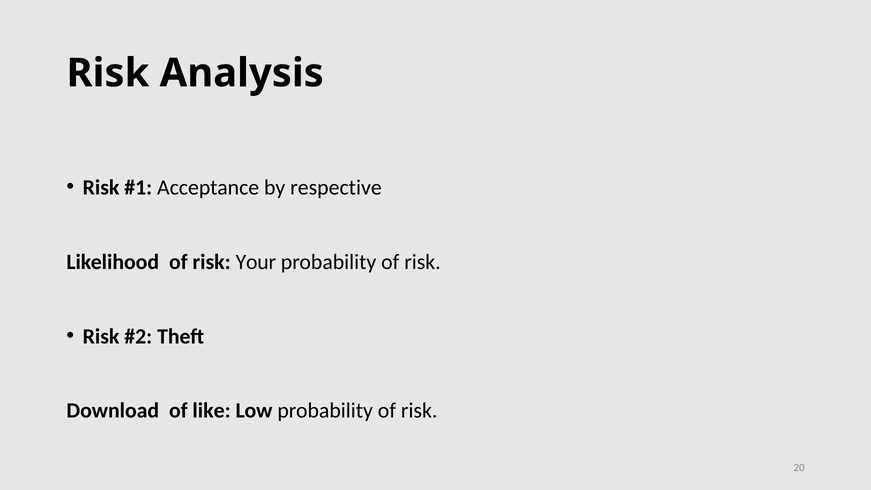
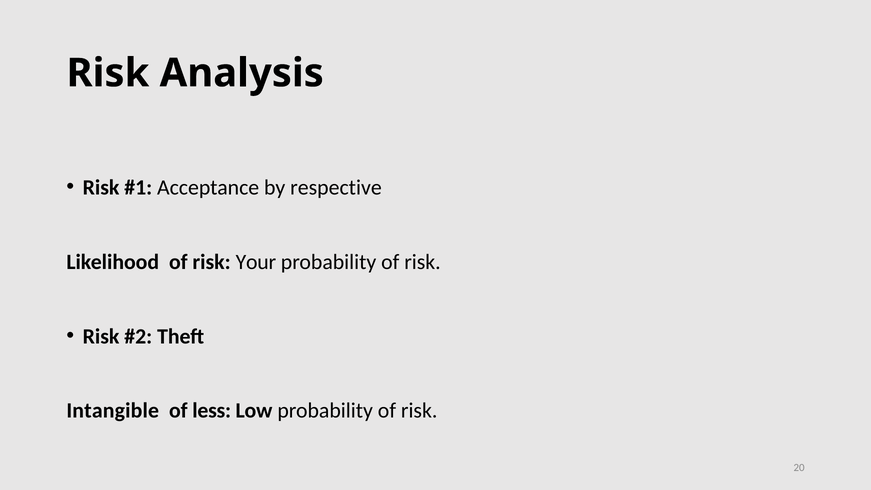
Download: Download -> Intangible
like: like -> less
